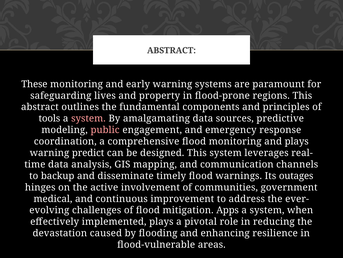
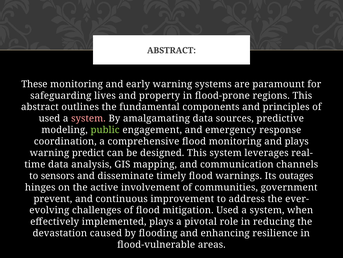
tools at (49, 118): tools -> used
public colour: pink -> light green
backup: backup -> sensors
medical: medical -> prevent
mitigation Apps: Apps -> Used
